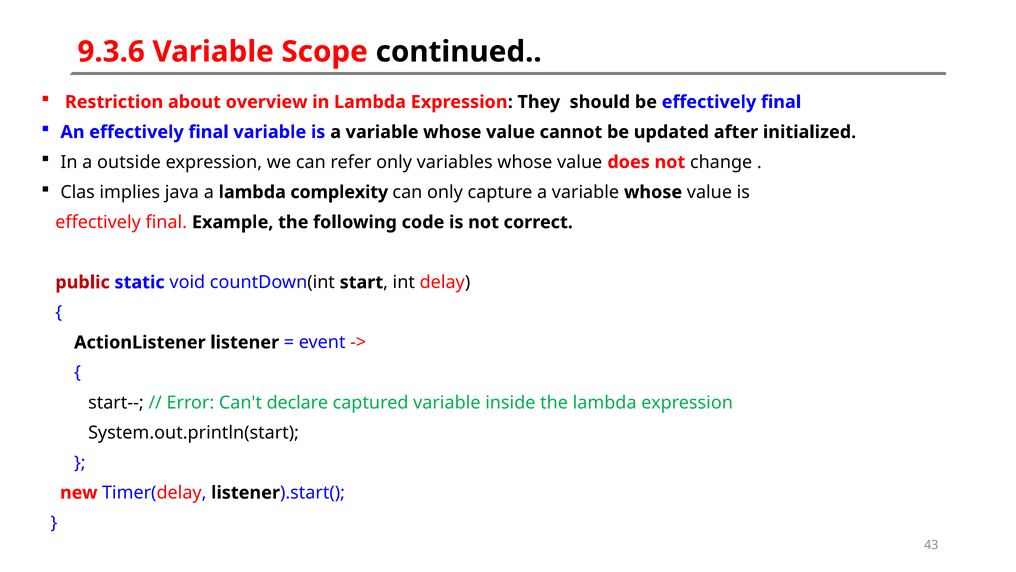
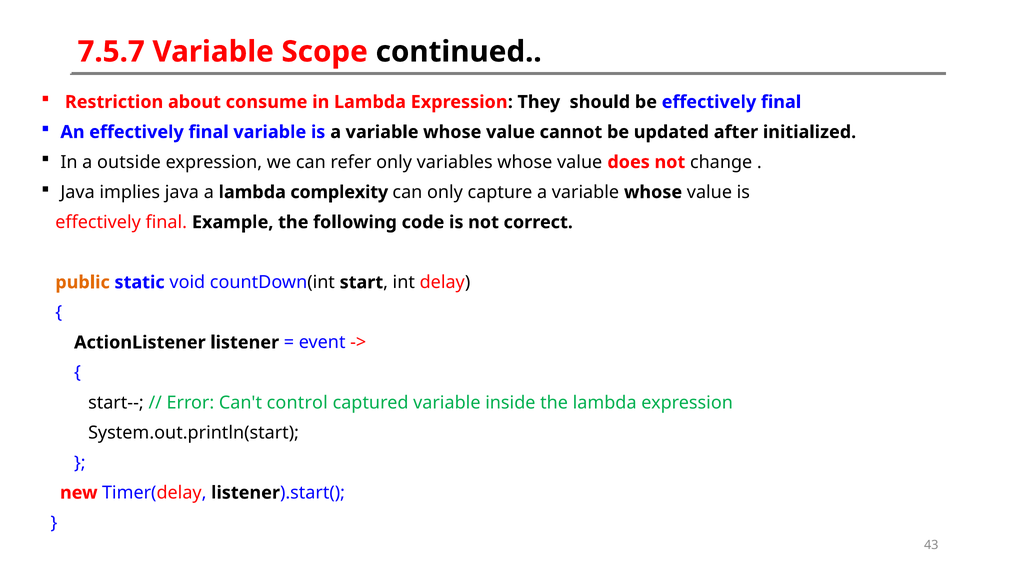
9.3.6: 9.3.6 -> 7.5.7
overview: overview -> consume
Clas at (78, 192): Clas -> Java
public colour: red -> orange
declare: declare -> control
